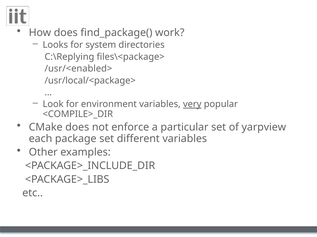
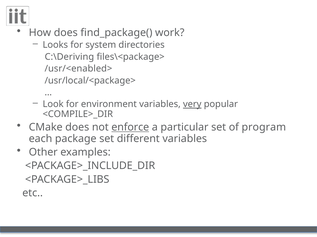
C:\Replying: C:\Replying -> C:\Deriving
enforce underline: none -> present
yarpview: yarpview -> program
